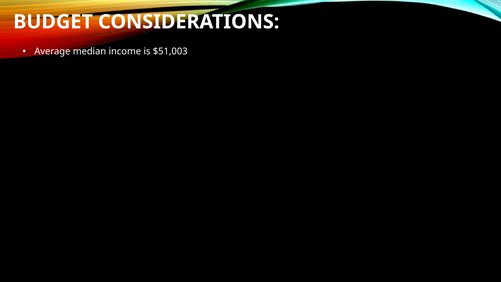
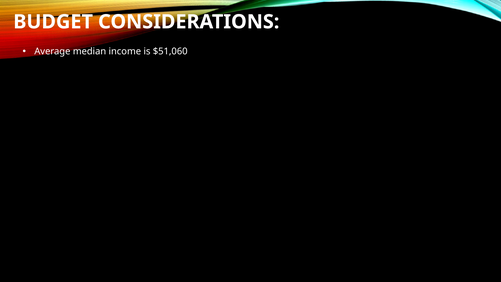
$51,003: $51,003 -> $51,060
